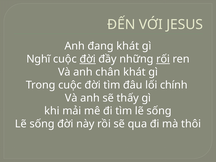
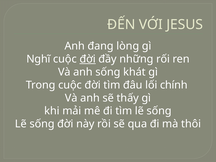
đang khát: khát -> lòng
rối underline: present -> none
anh chân: chân -> sống
